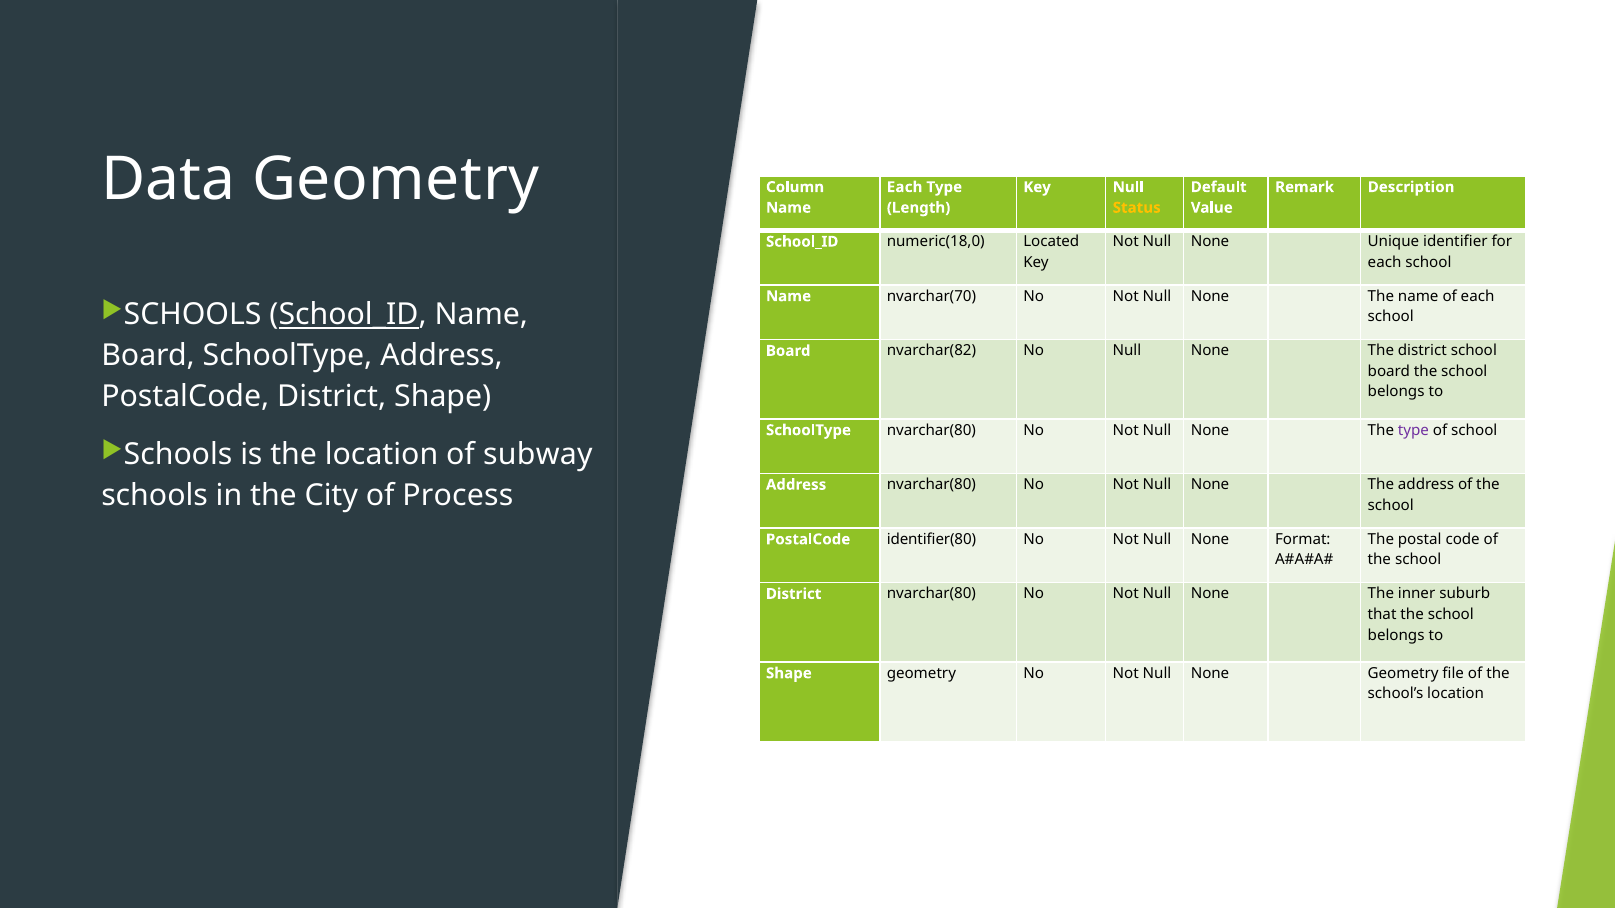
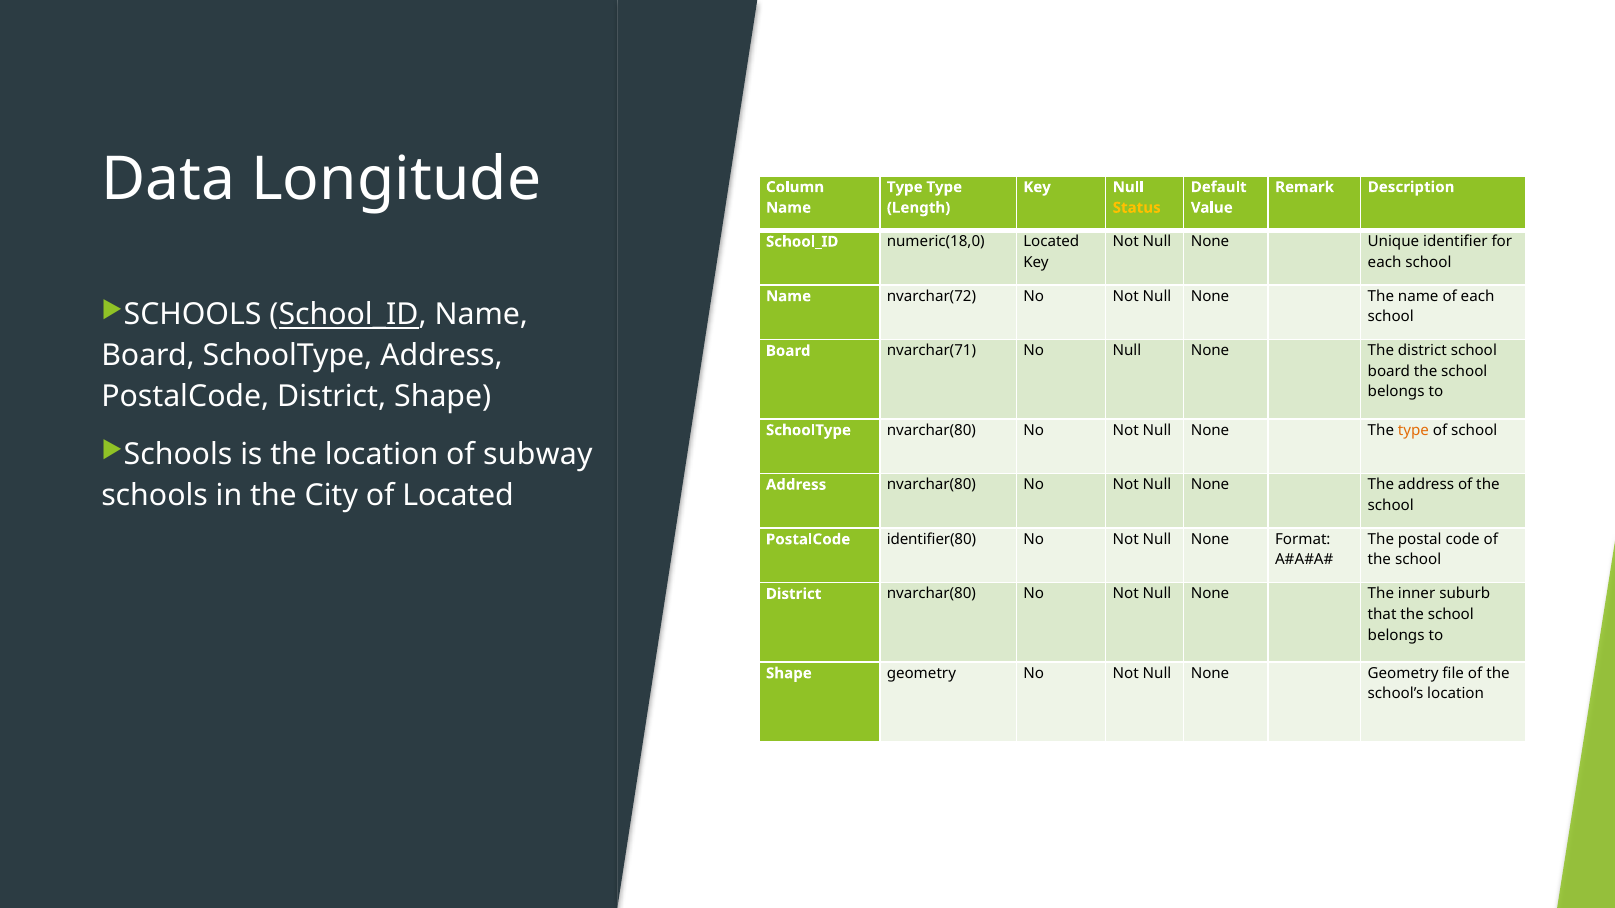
Data Geometry: Geometry -> Longitude
Each at (905, 187): Each -> Type
nvarchar(70: nvarchar(70 -> nvarchar(72
nvarchar(82: nvarchar(82 -> nvarchar(71
type at (1413, 430) colour: purple -> orange
of Process: Process -> Located
